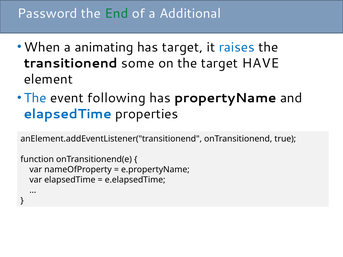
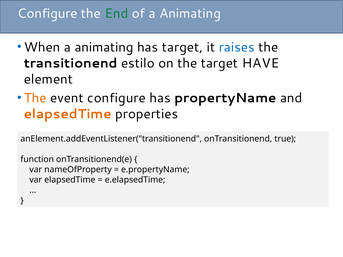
Password at (47, 14): Password -> Configure
of a Additional: Additional -> Animating
some: some -> estilo
The at (35, 98) colour: blue -> orange
event following: following -> configure
elapsedTime at (68, 114) colour: blue -> orange
